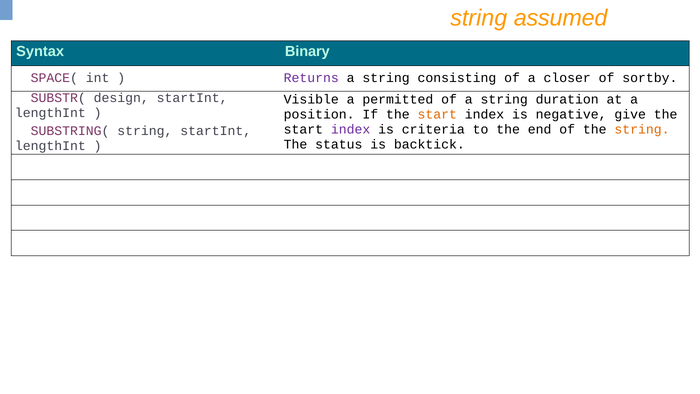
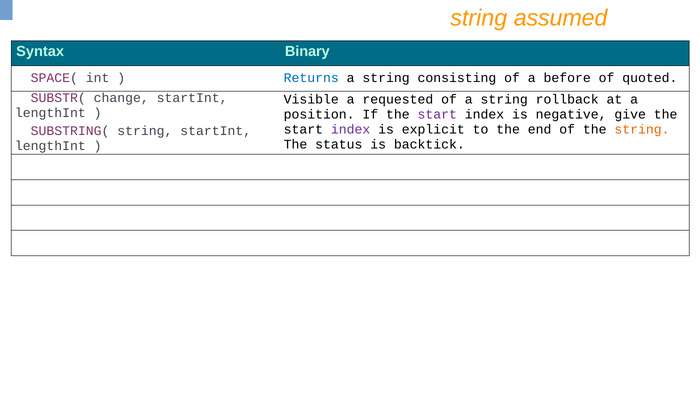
Returns colour: purple -> blue
closer: closer -> before
sortby: sortby -> quoted
design: design -> change
permitted: permitted -> requested
duration: duration -> rollback
start at (437, 114) colour: orange -> purple
criteria: criteria -> explicit
